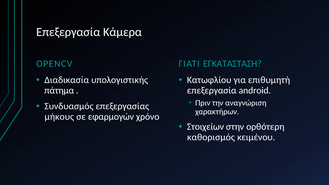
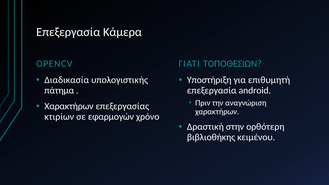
ΕΓΚΑΤΑΣΤΑΣΗ: ΕΓΚΑΤΑΣΤΑΣΗ -> ΤΟΠΟΘΕΣΙΩΝ
Κατωφλίου: Κατωφλίου -> Υποστήριξη
Συνδυασμός at (69, 106): Συνδυασμός -> Χαρακτήρων
μήκους: μήκους -> κτιρίων
Στοιχείων: Στοιχείων -> Δραστική
καθορισμός: καθορισμός -> βιβλιοθήκης
